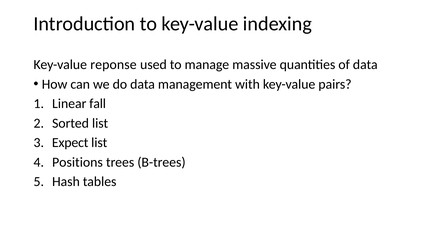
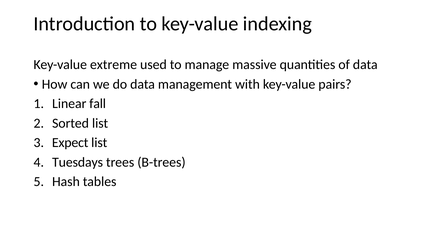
reponse: reponse -> extreme
Positions: Positions -> Tuesdays
